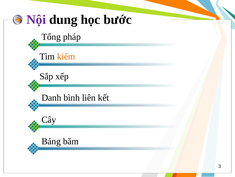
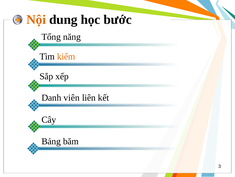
Nội colour: purple -> orange
pháp: pháp -> năng
bình: bình -> viên
